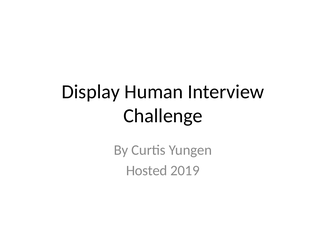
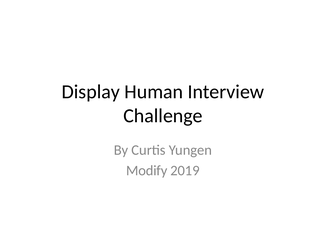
Hosted: Hosted -> Modify
